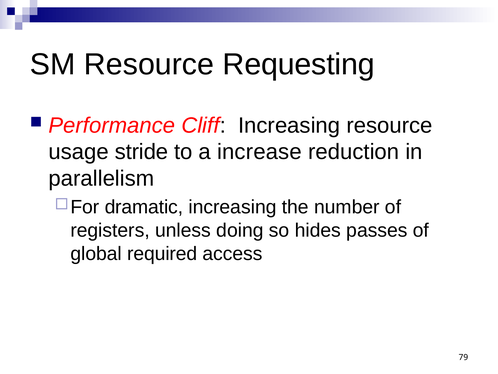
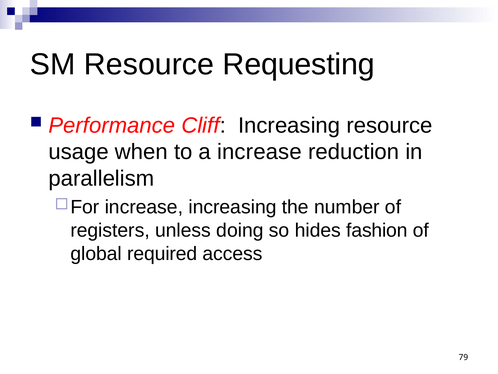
stride: stride -> when
dramatic at (144, 207): dramatic -> increase
passes: passes -> fashion
